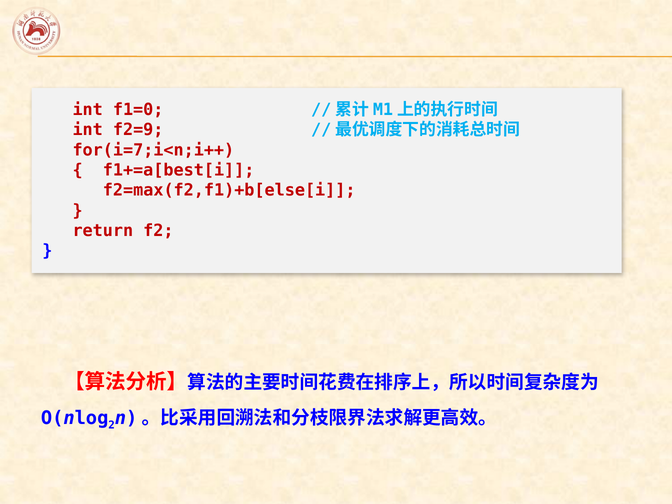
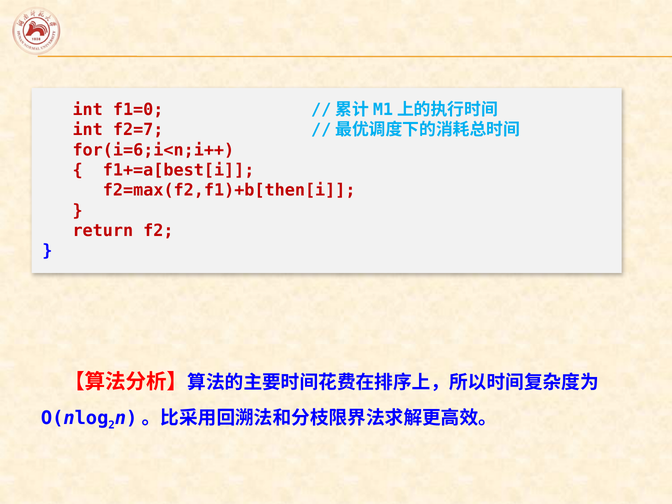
f2=9: f2=9 -> f2=7
for(i=7;i<n;i++: for(i=7;i<n;i++ -> for(i=6;i<n;i++
f2=max(f2,f1)+b[else[i: f2=max(f2,f1)+b[else[i -> f2=max(f2,f1)+b[then[i
